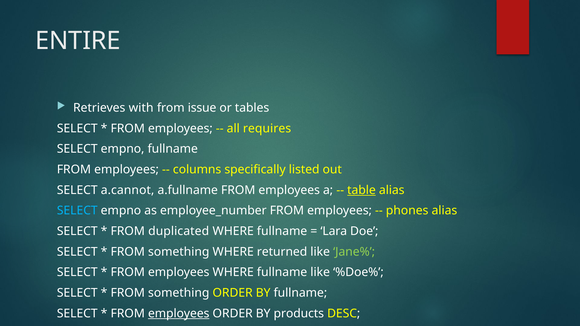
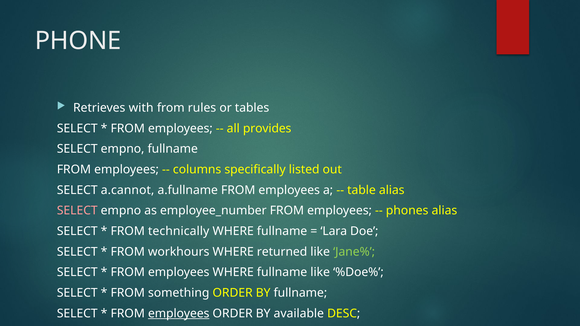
ENTIRE: ENTIRE -> PHONE
issue: issue -> rules
requires: requires -> provides
table underline: present -> none
SELECT at (77, 211) colour: light blue -> pink
duplicated: duplicated -> technically
something at (179, 252): something -> workhours
products: products -> available
